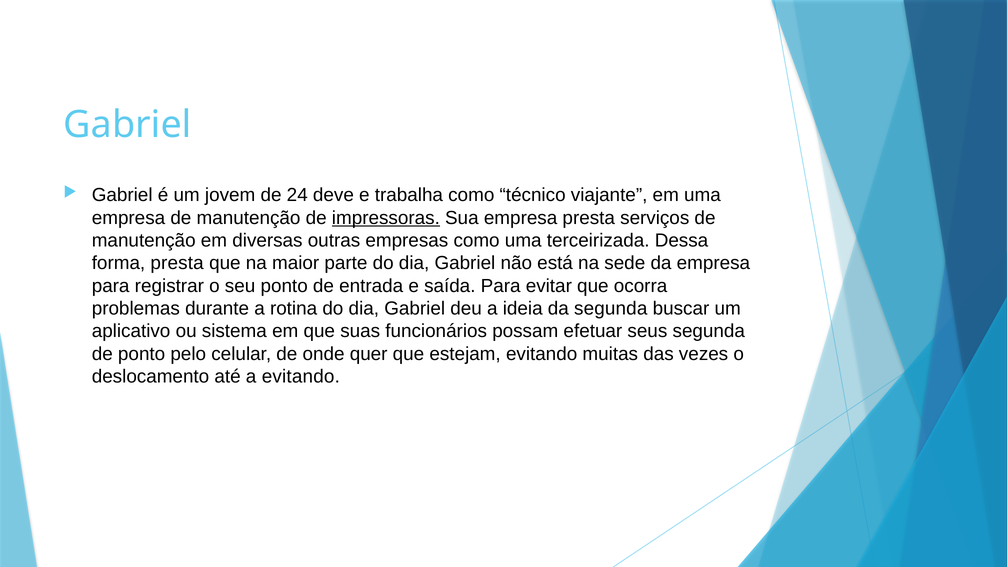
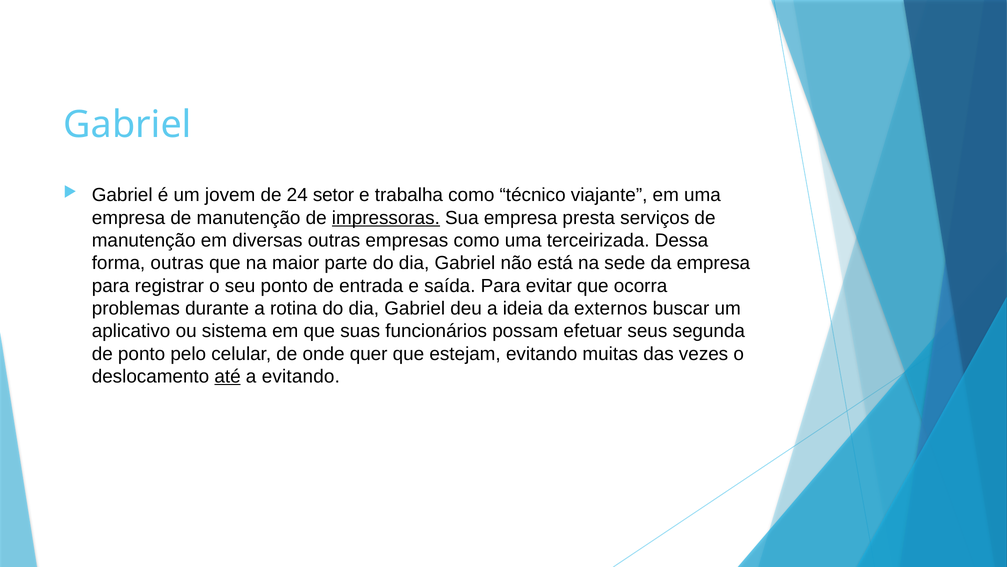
deve: deve -> setor
forma presta: presta -> outras
da segunda: segunda -> externos
até underline: none -> present
